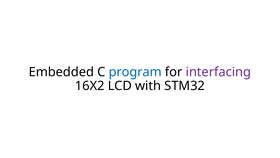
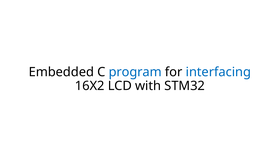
interfacing colour: purple -> blue
